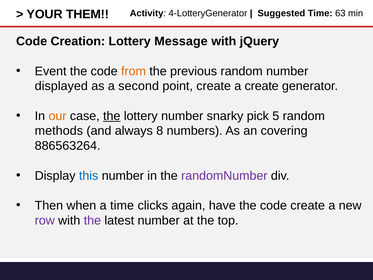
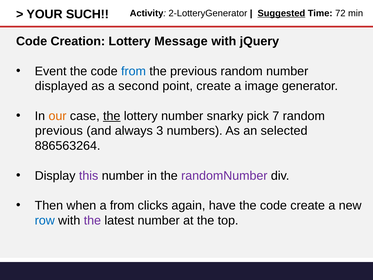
THEM: THEM -> SUCH
4-LotteryGenerator: 4-LotteryGenerator -> 2-LotteryGenerator
Suggested underline: none -> present
63: 63 -> 72
from at (134, 71) colour: orange -> blue
a create: create -> image
5: 5 -> 7
methods at (59, 131): methods -> previous
8: 8 -> 3
covering: covering -> selected
this colour: blue -> purple
a time: time -> from
row colour: purple -> blue
